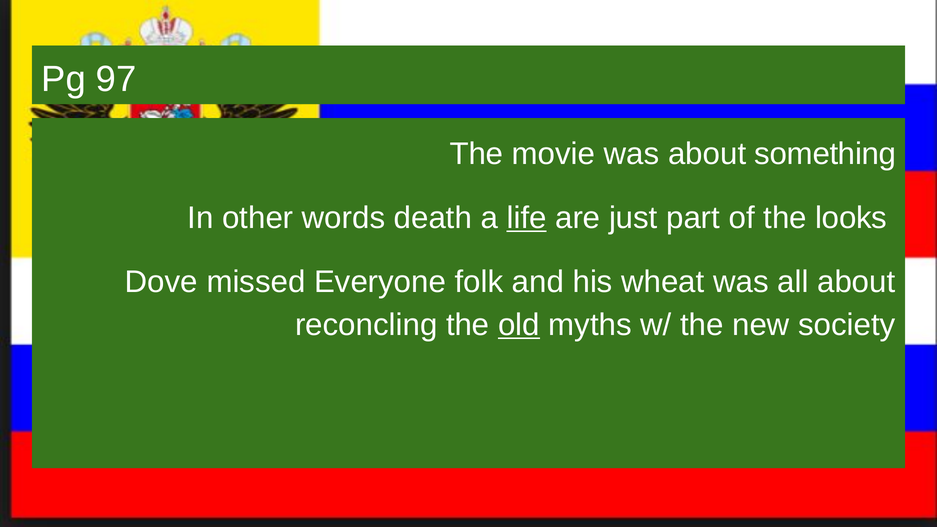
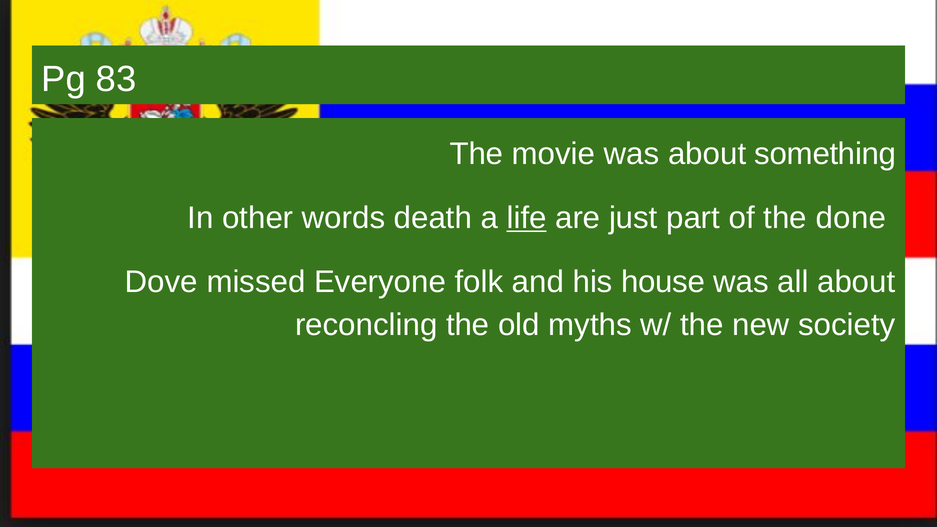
97: 97 -> 83
looks: looks -> done
wheat: wheat -> house
old underline: present -> none
